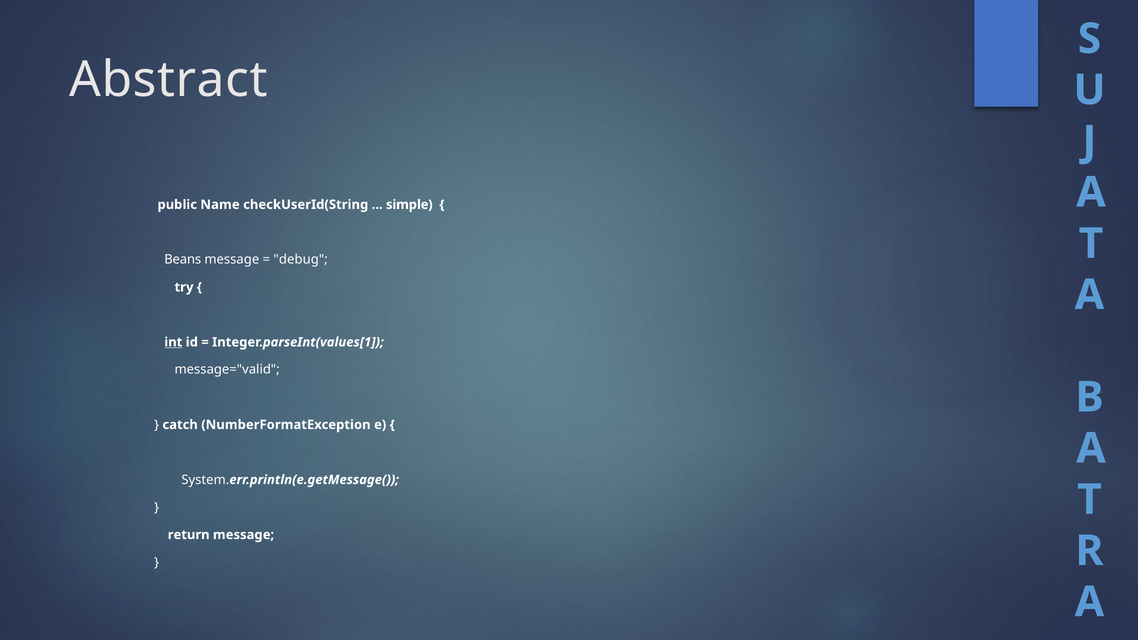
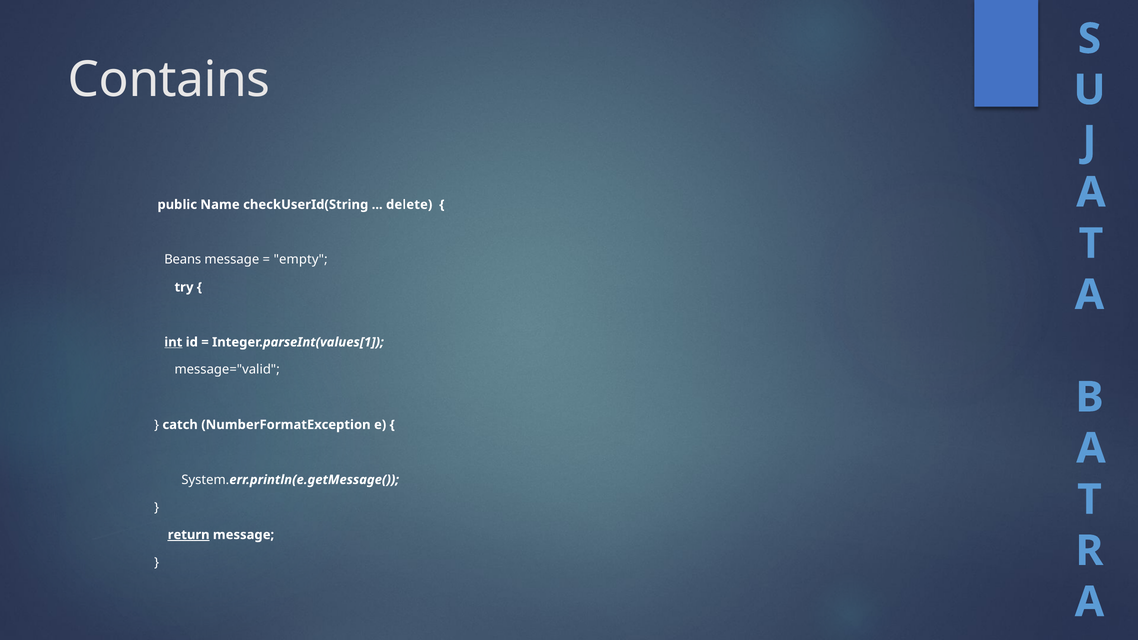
Abstract: Abstract -> Contains
simple: simple -> delete
debug: debug -> empty
return underline: none -> present
